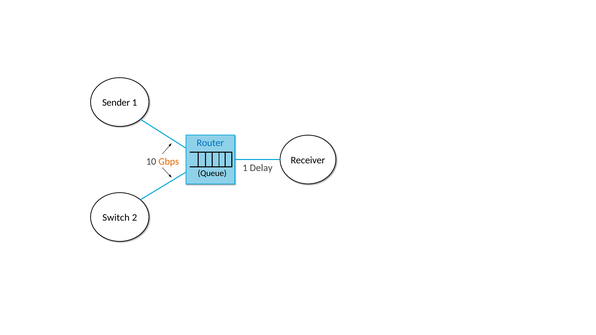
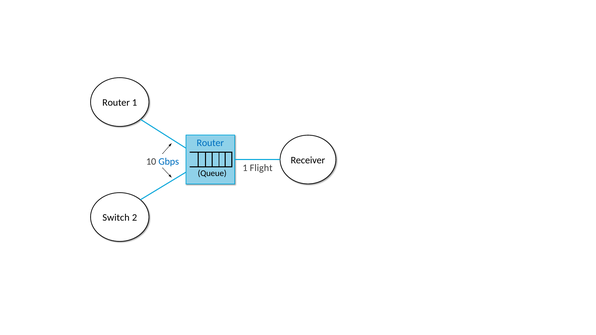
Sender at (116, 103): Sender -> Router
Gbps colour: orange -> blue
Delay: Delay -> Flight
